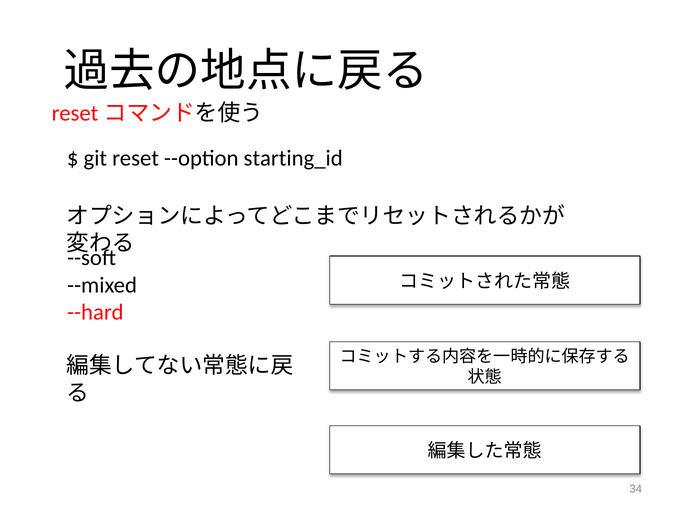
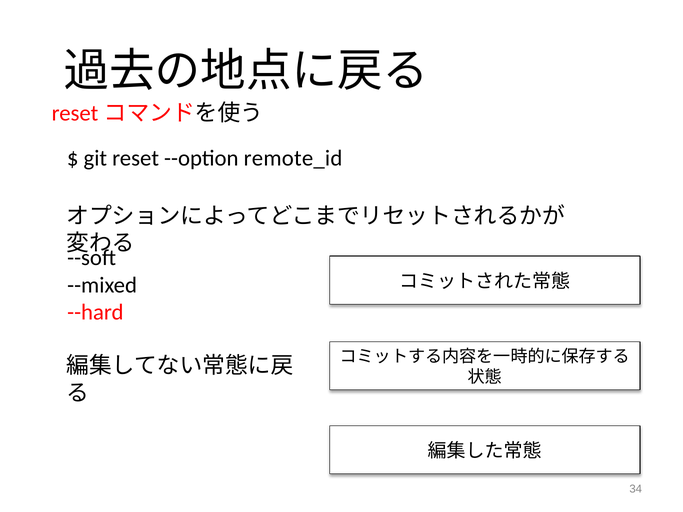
starting_id: starting_id -> remote_id
